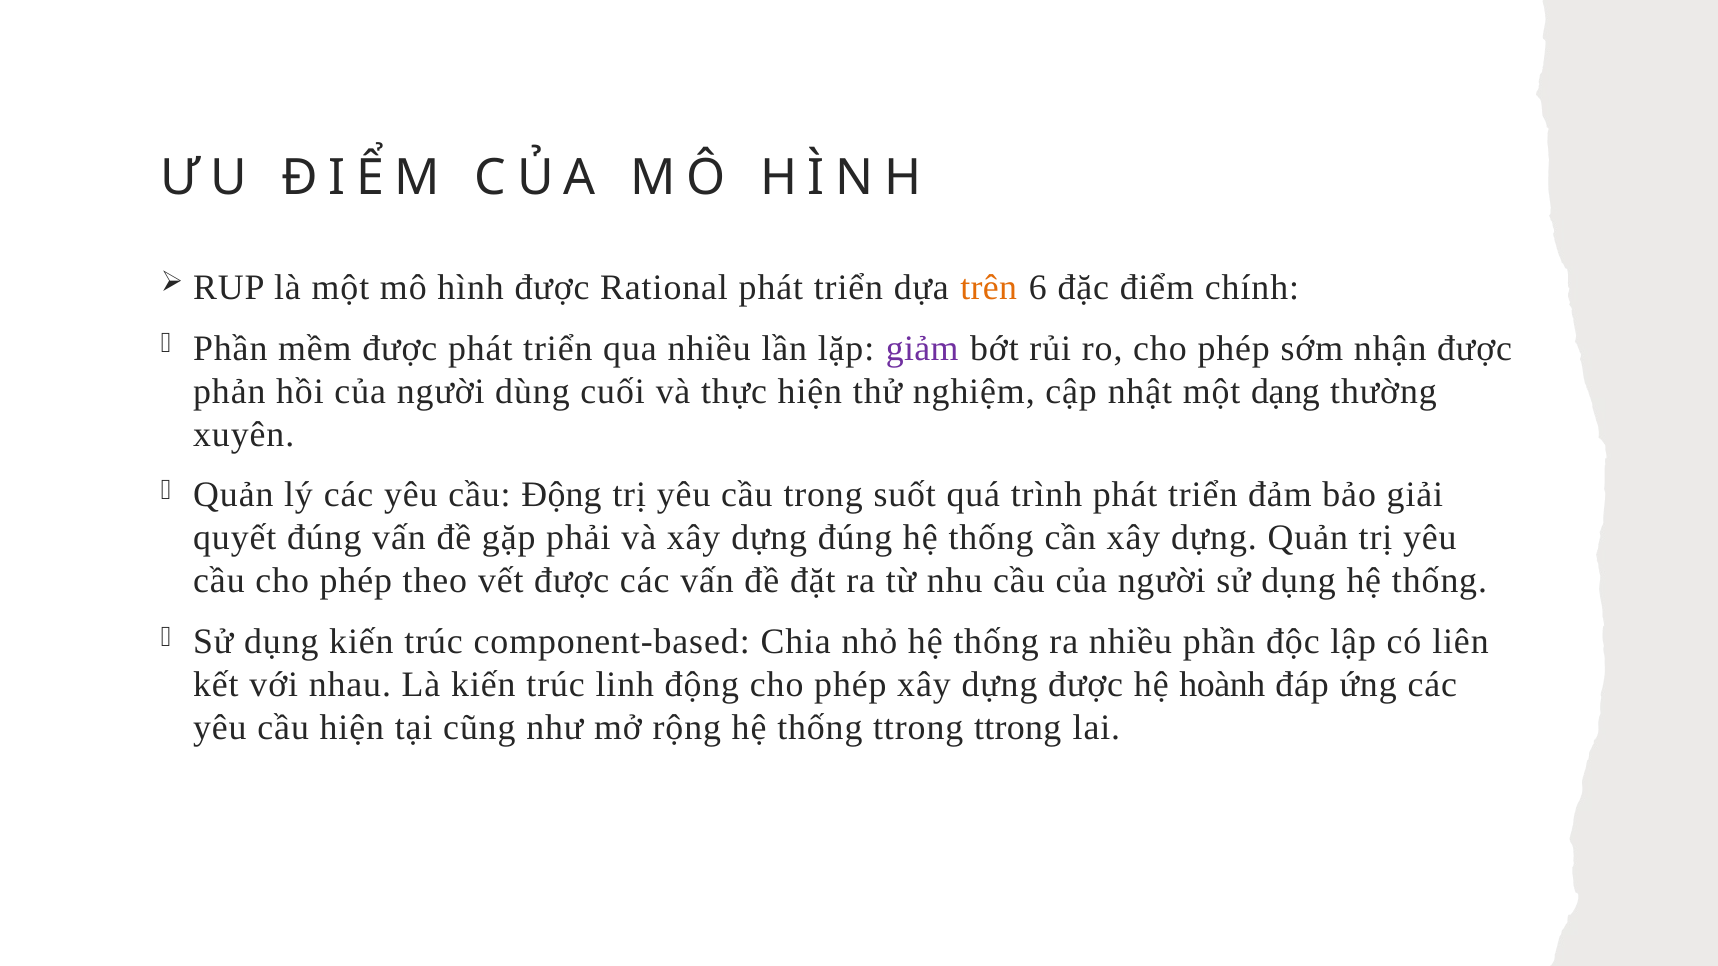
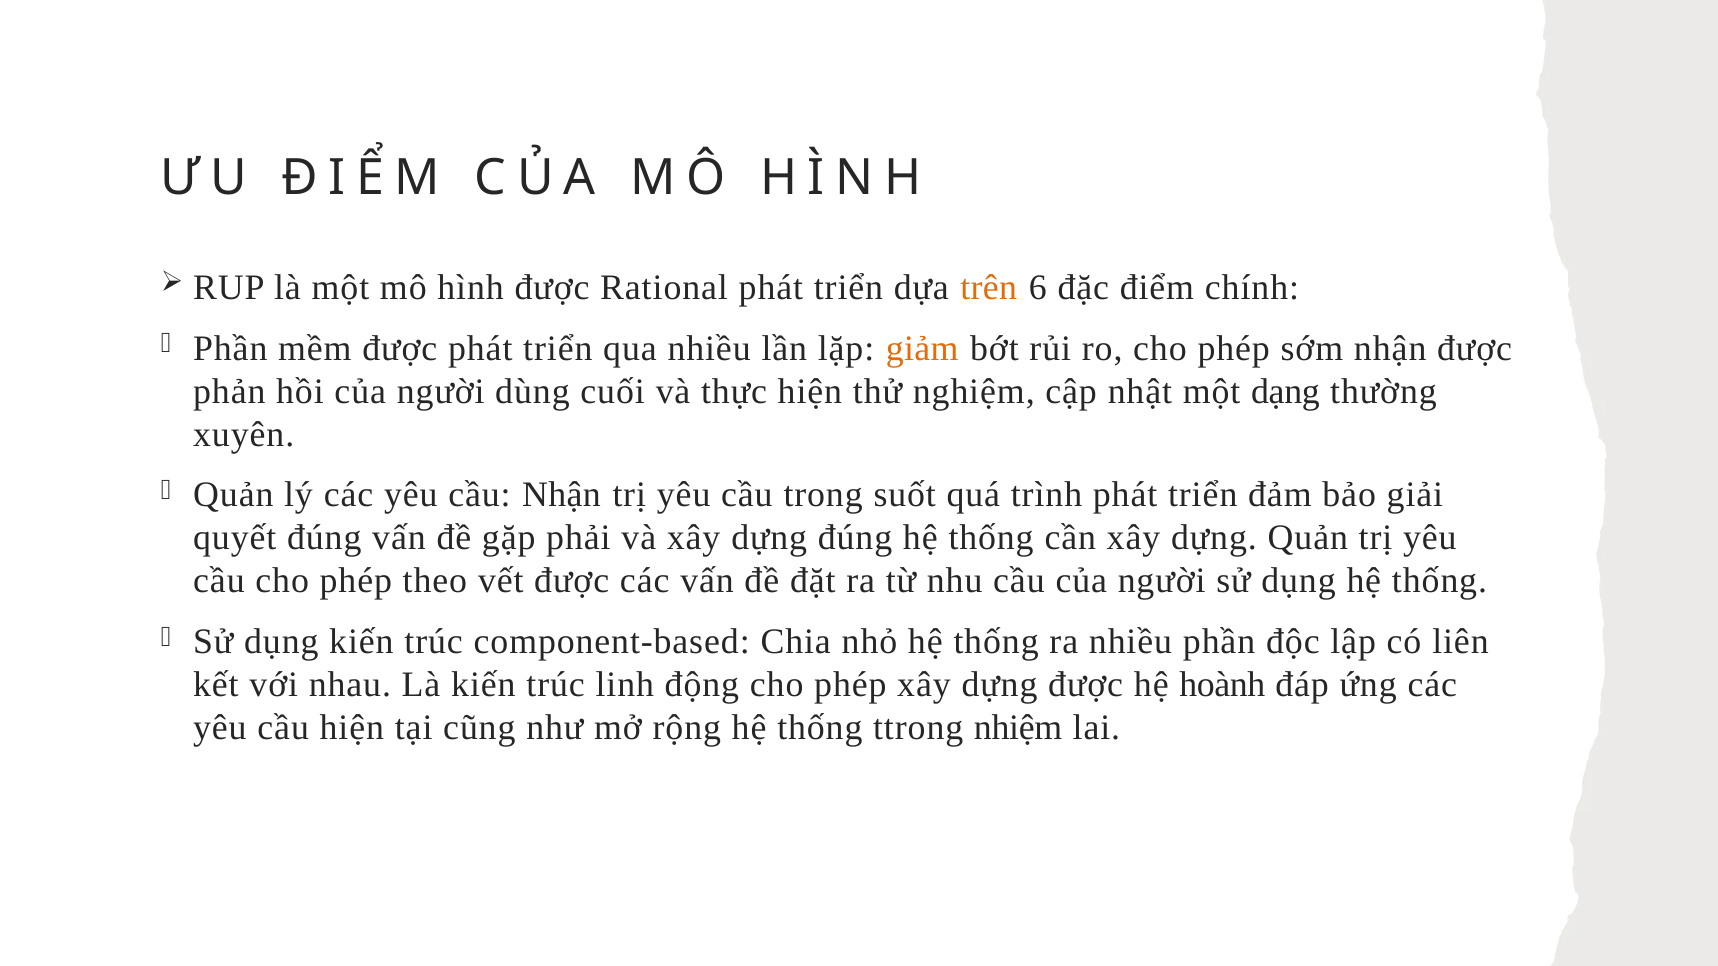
giảm colour: purple -> orange
cầu Động: Động -> Nhận
ttrong ttrong: ttrong -> nhiệm
